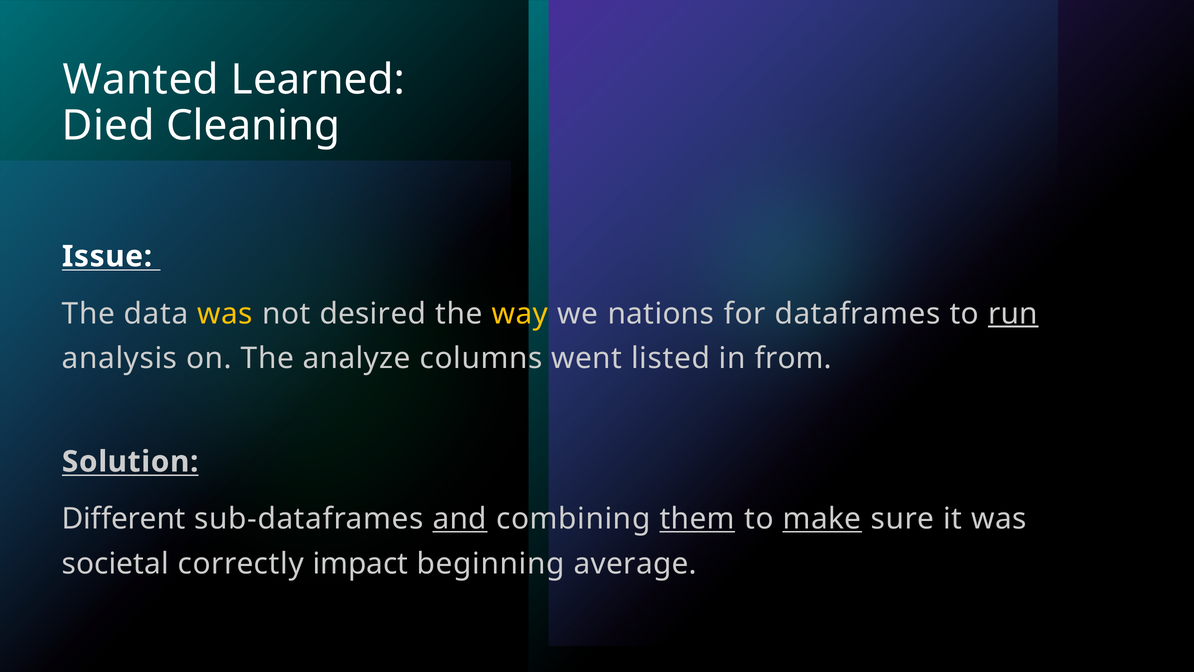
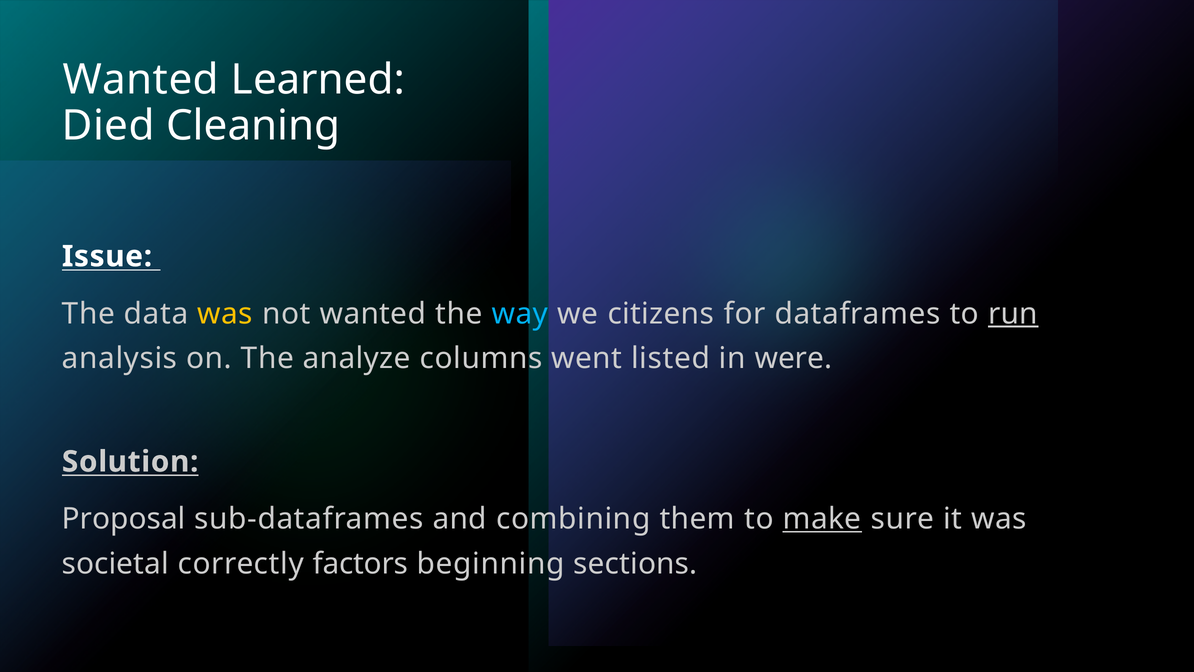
not desired: desired -> wanted
way colour: yellow -> light blue
nations: nations -> citizens
from: from -> were
Different: Different -> Proposal
and underline: present -> none
them underline: present -> none
impact: impact -> factors
average: average -> sections
